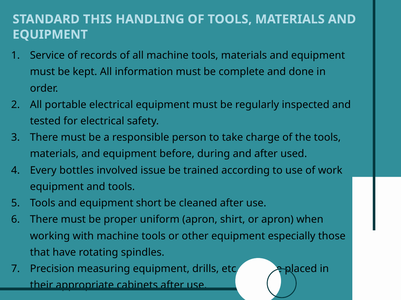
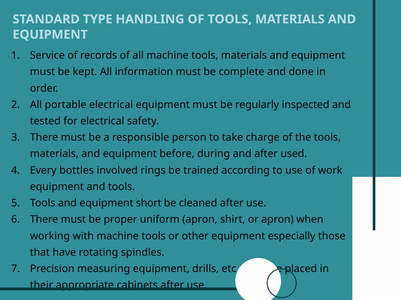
THIS: THIS -> TYPE
issue: issue -> rings
